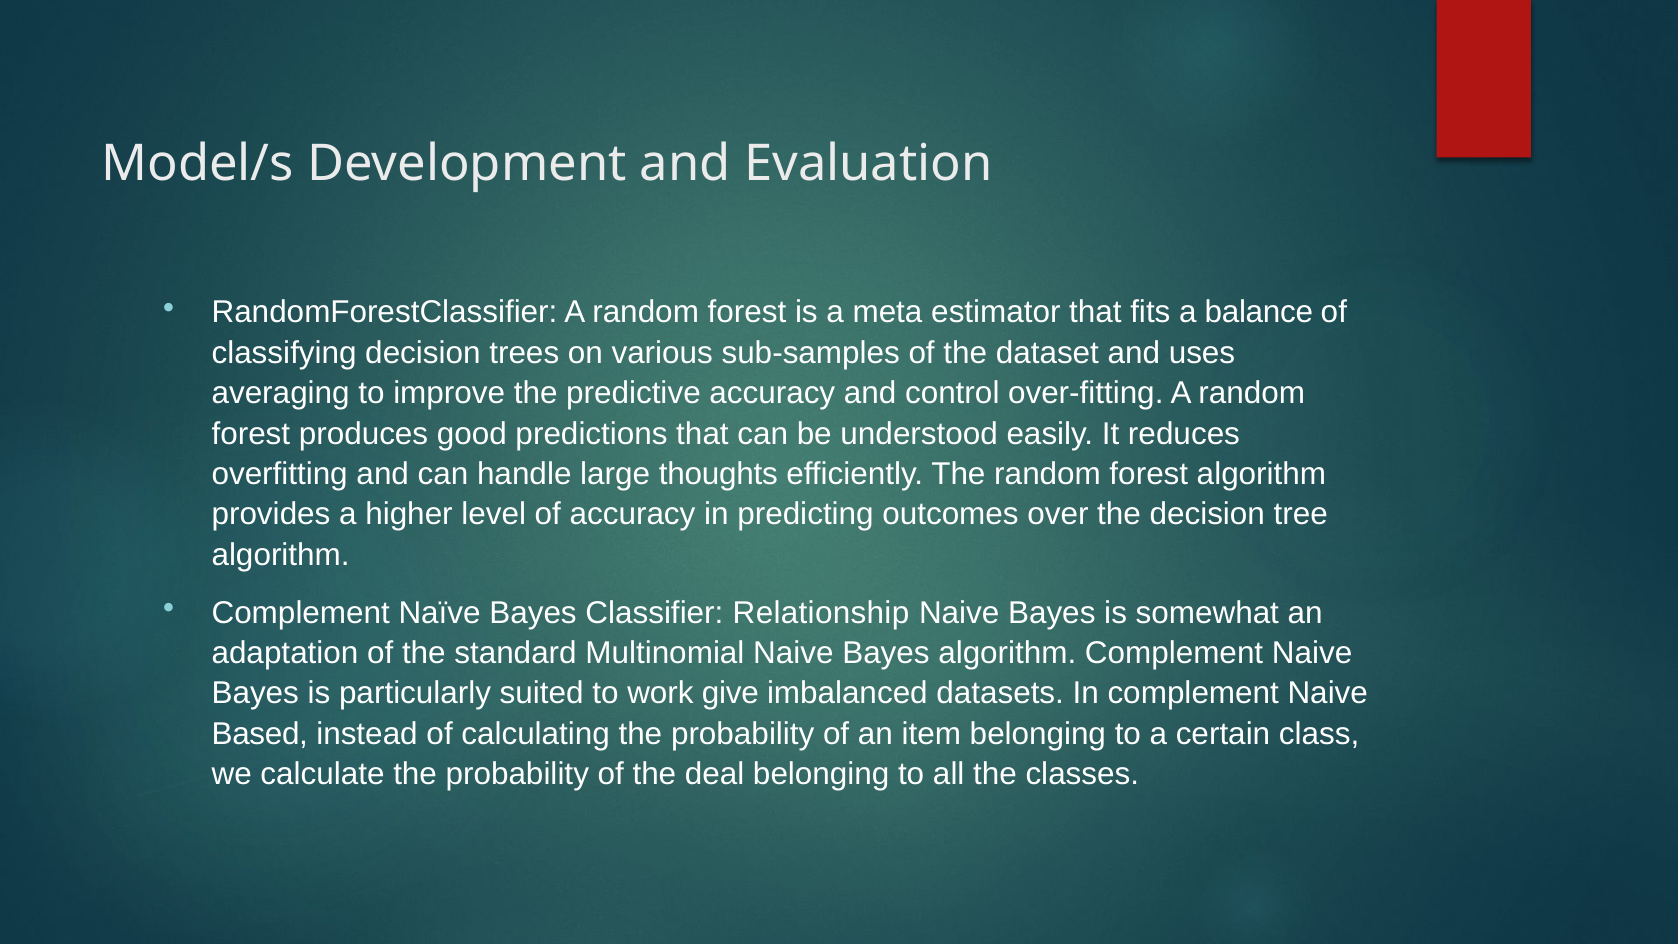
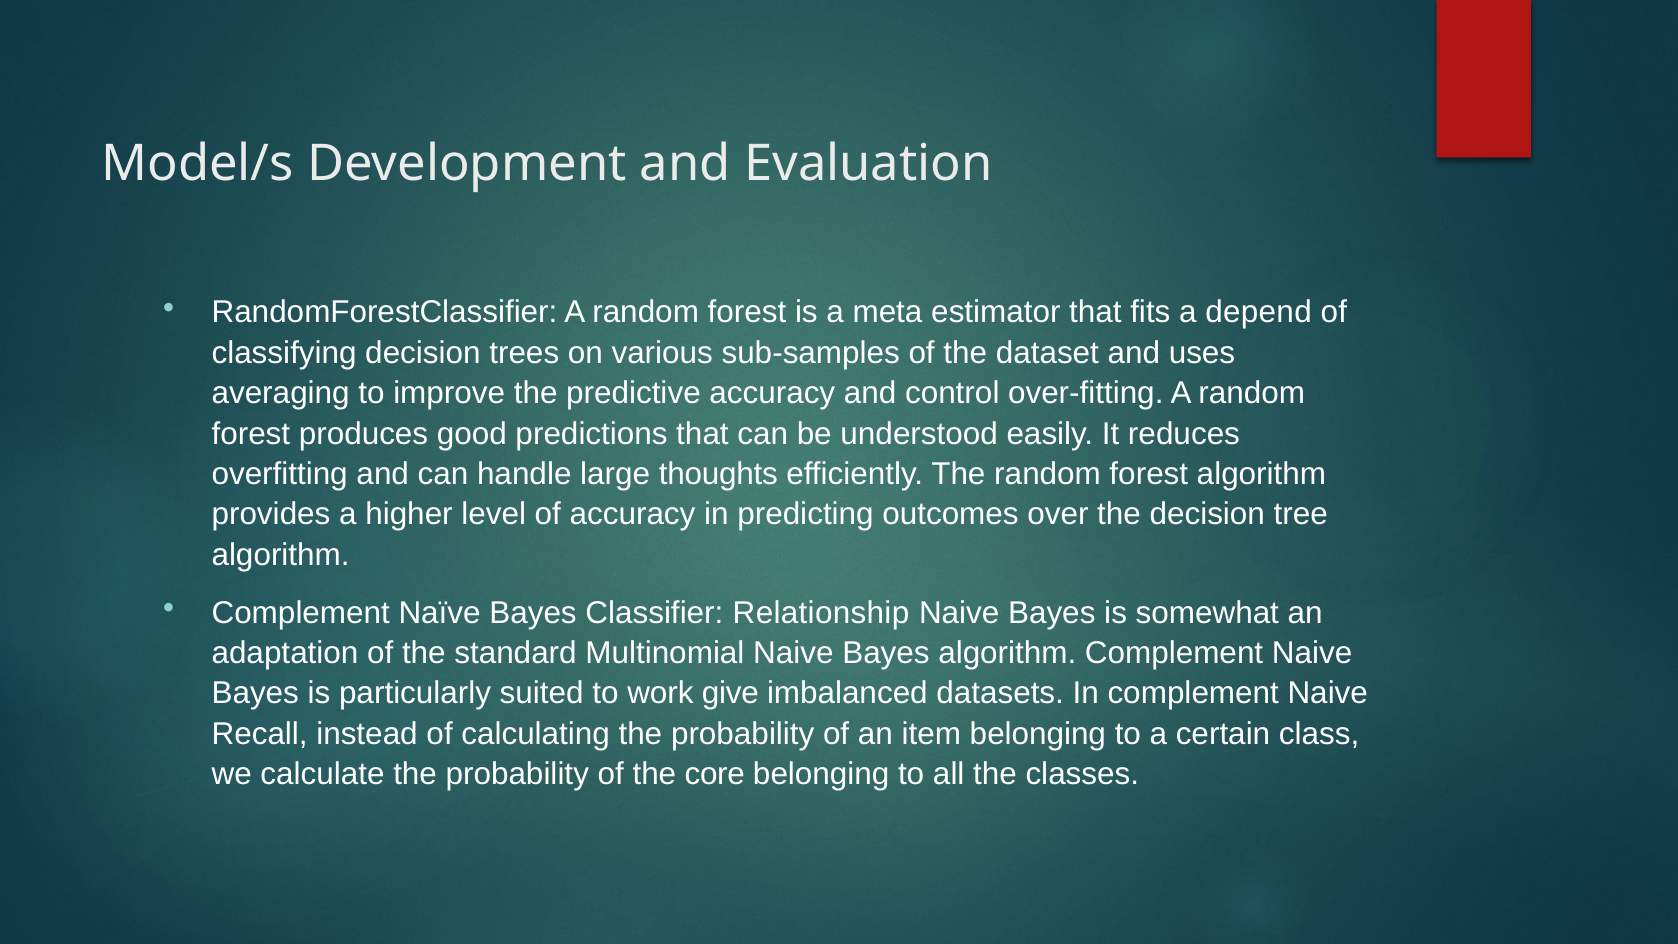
balance: balance -> depend
Based: Based -> Recall
deal: deal -> core
